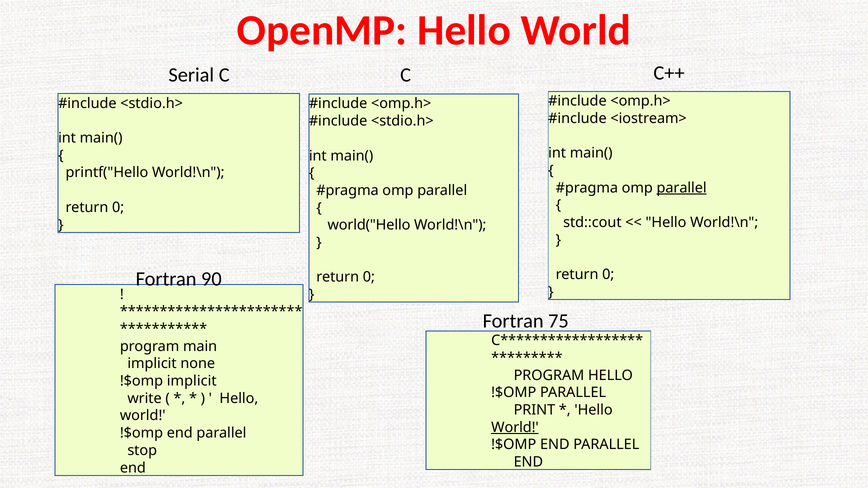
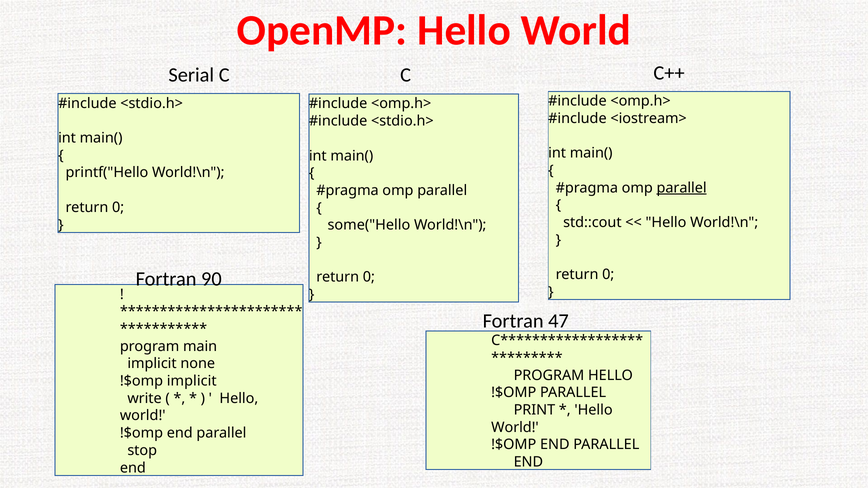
world("Hello: world("Hello -> some("Hello
75: 75 -> 47
World at (515, 428) underline: present -> none
